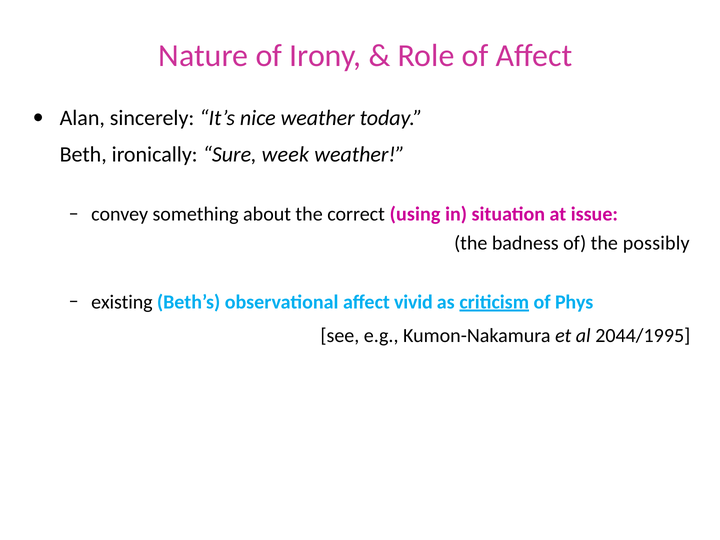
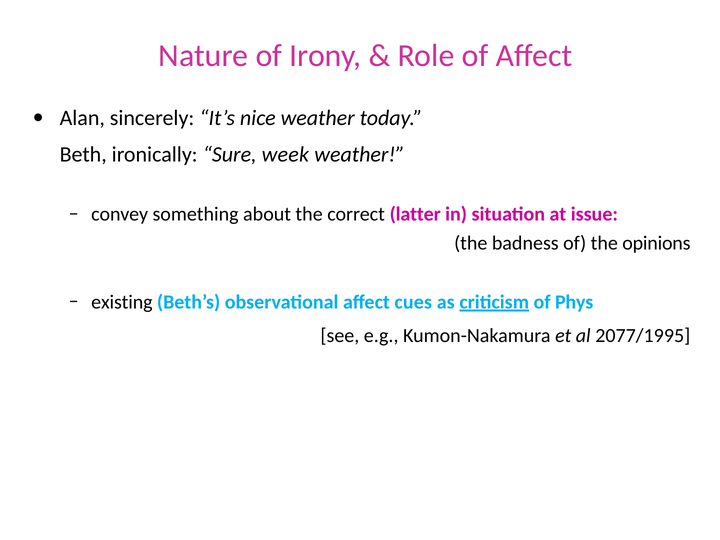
using: using -> latter
possibly: possibly -> opinions
vivid: vivid -> cues
2044/1995: 2044/1995 -> 2077/1995
